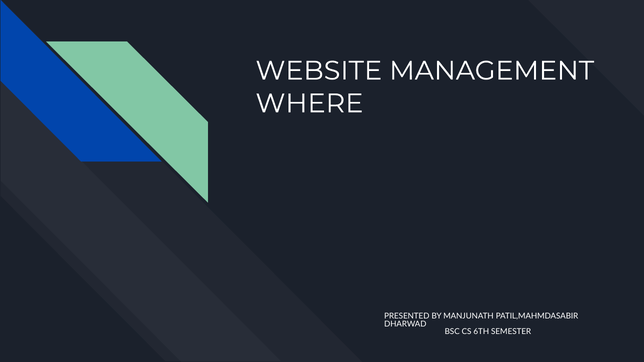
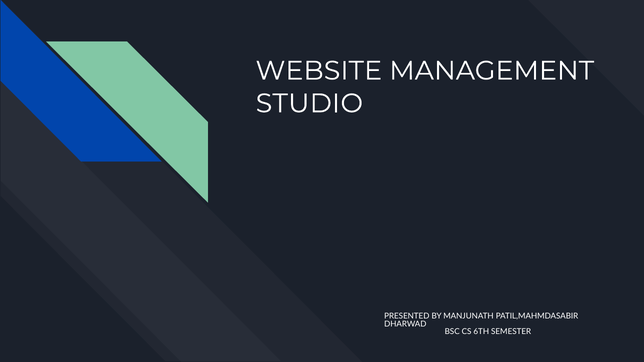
WHERE: WHERE -> STUDIO
